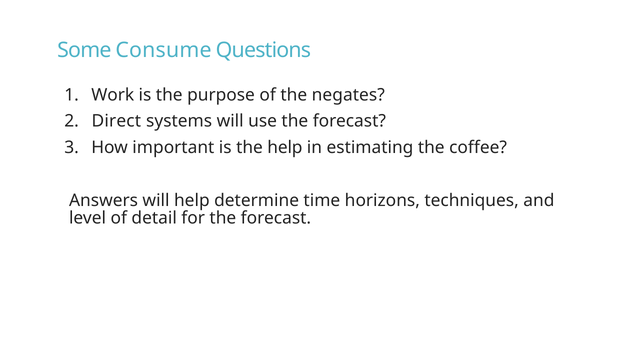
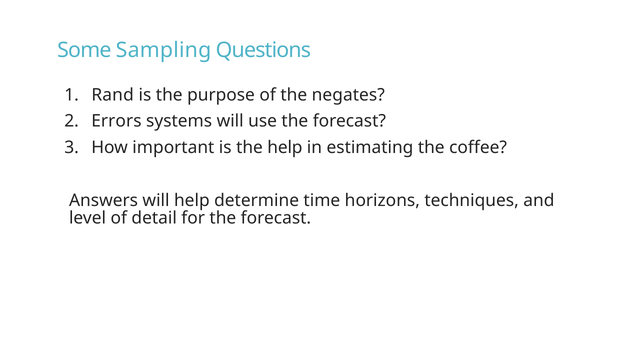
Consume: Consume -> Sampling
Work: Work -> Rand
Direct: Direct -> Errors
